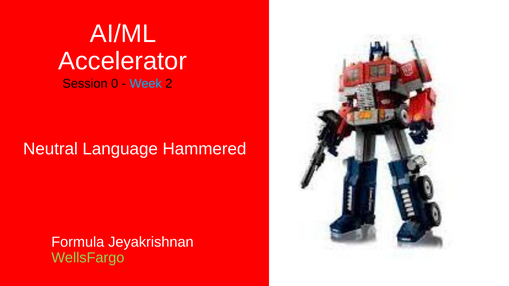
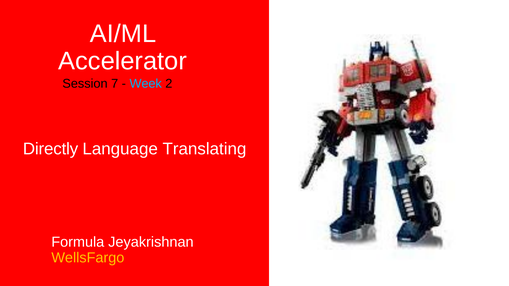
0: 0 -> 7
Neutral: Neutral -> Directly
Hammered: Hammered -> Translating
WellsFargo colour: light green -> yellow
